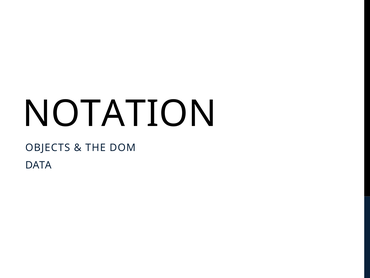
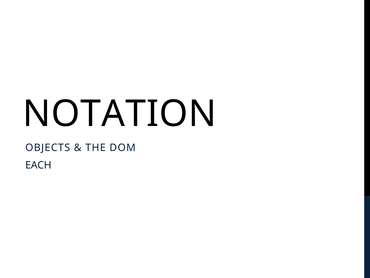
DATA: DATA -> EACH
